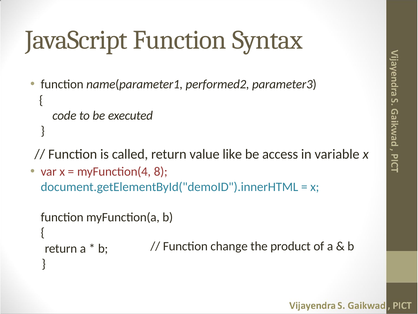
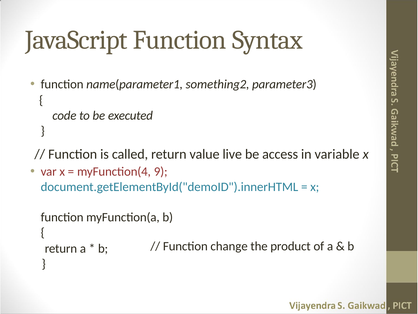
performed2: performed2 -> something2
like: like -> live
8: 8 -> 9
